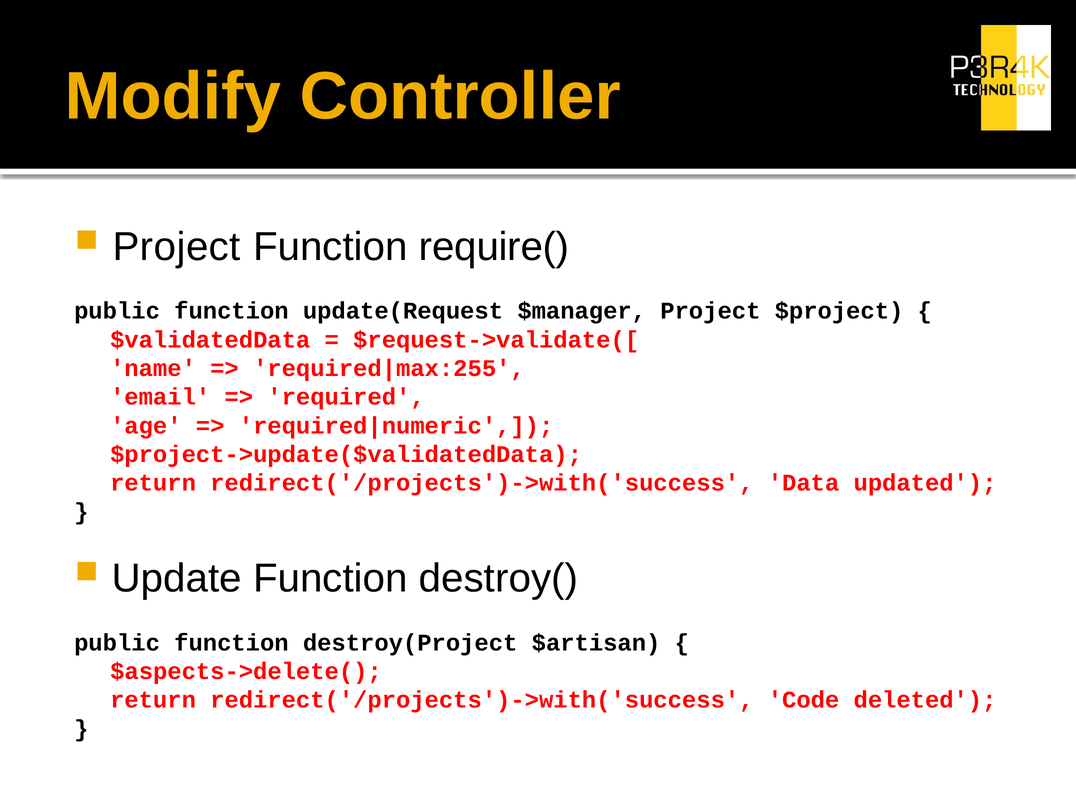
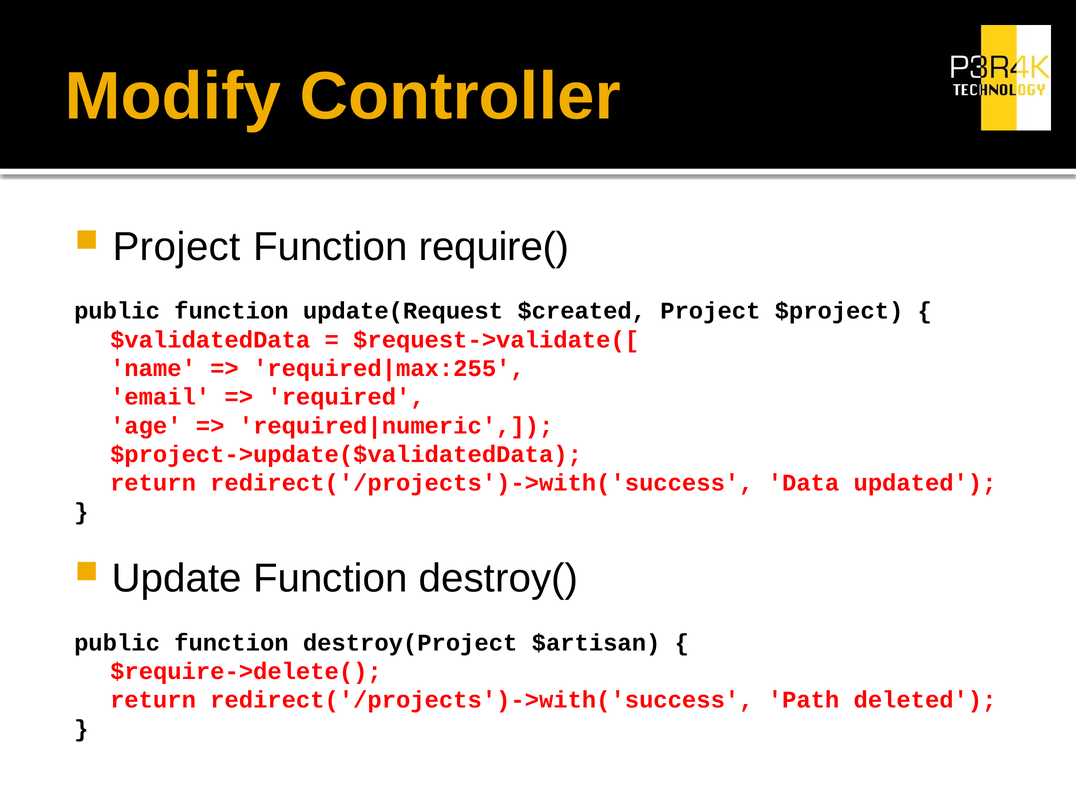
$manager: $manager -> $created
$aspects->delete(: $aspects->delete( -> $require->delete(
Code: Code -> Path
